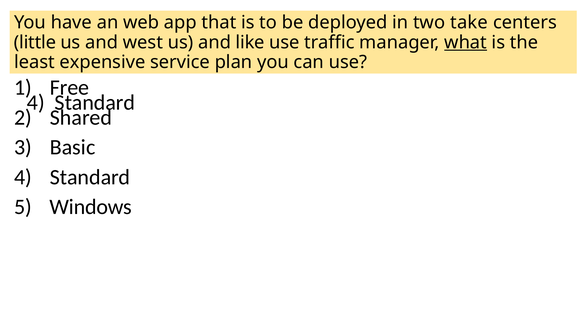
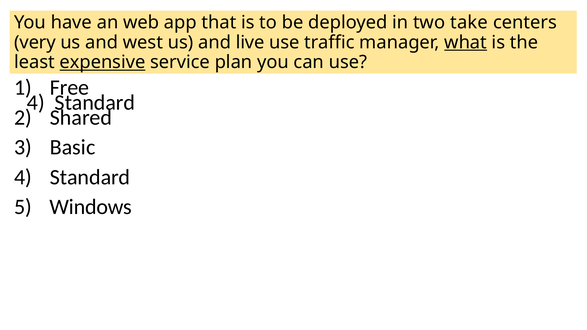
little: little -> very
like: like -> live
expensive underline: none -> present
